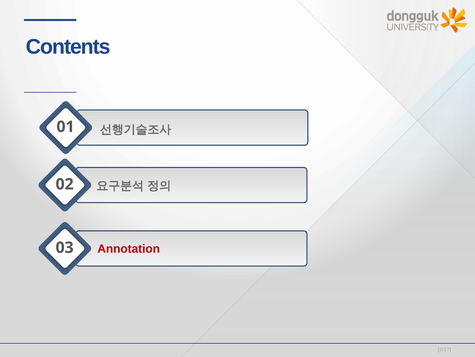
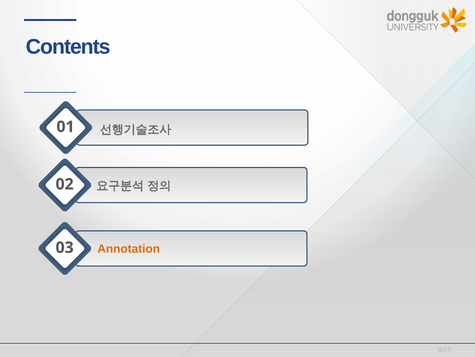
Annotation colour: red -> orange
